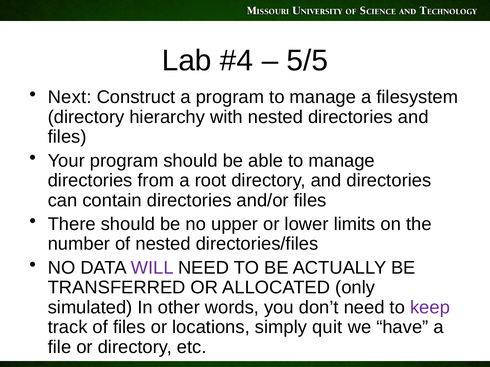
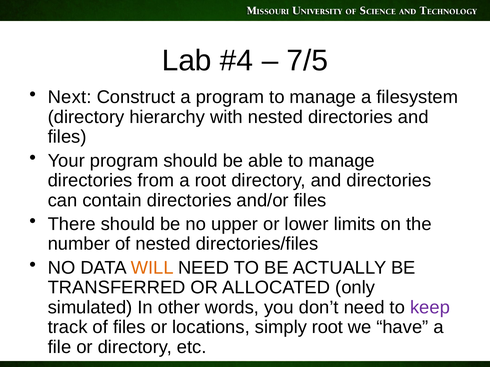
5/5: 5/5 -> 7/5
WILL colour: purple -> orange
simply quit: quit -> root
